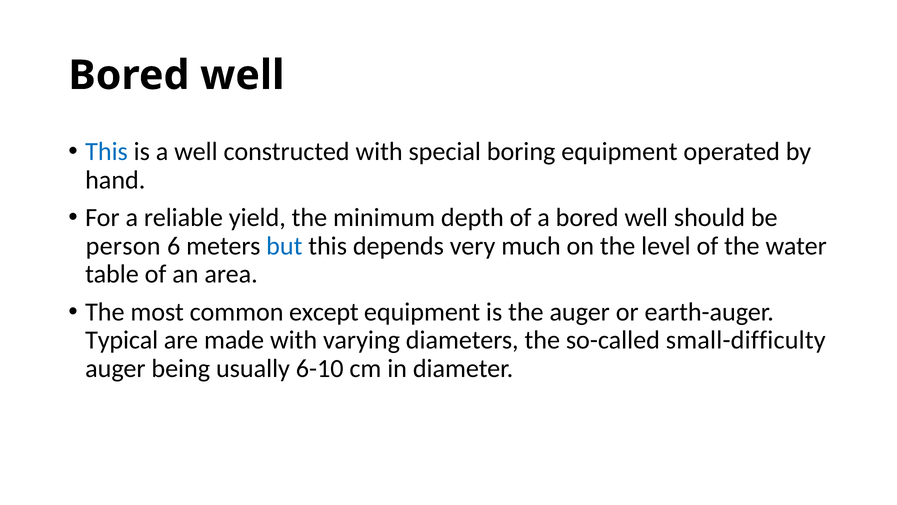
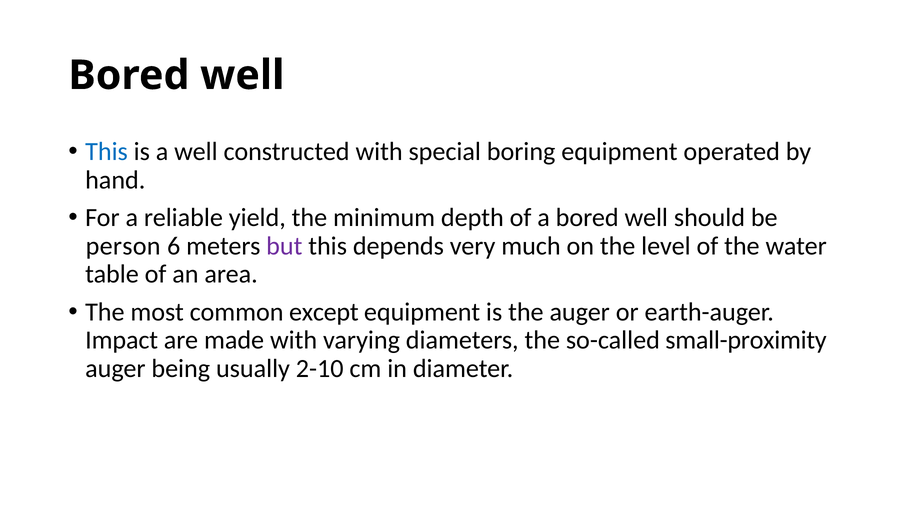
but colour: blue -> purple
Typical: Typical -> Impact
small-difficulty: small-difficulty -> small-proximity
6-10: 6-10 -> 2-10
